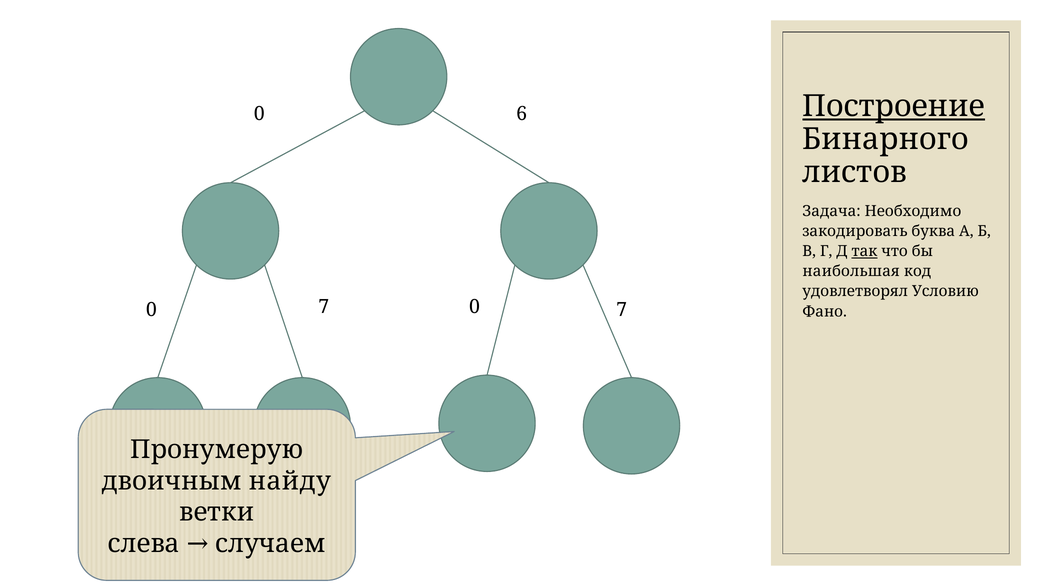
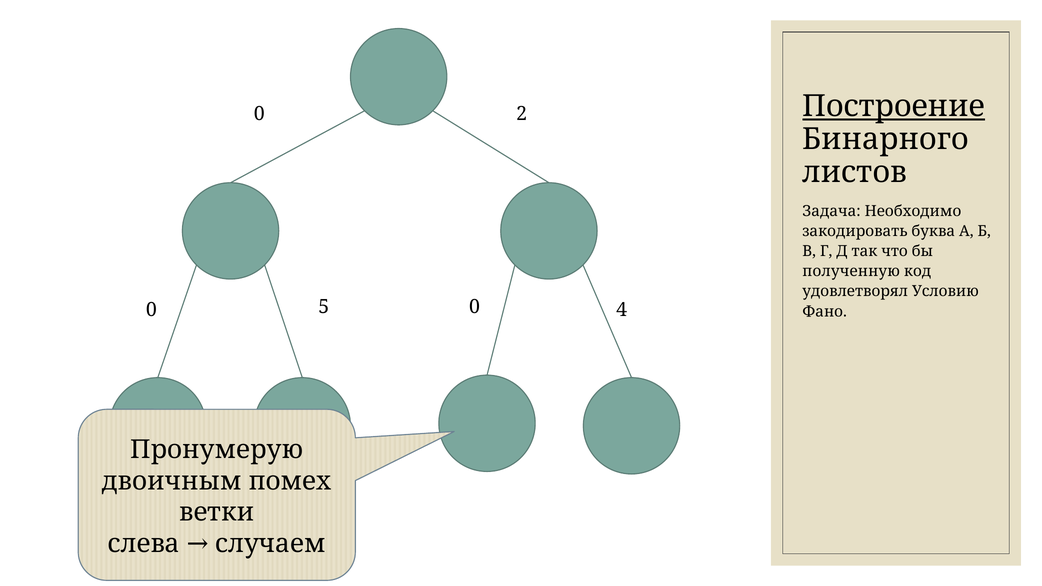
6: 6 -> 2
так underline: present -> none
наибольшая: наибольшая -> полученную
7 at (622, 310): 7 -> 4
7 at (324, 307): 7 -> 5
найду: найду -> помех
